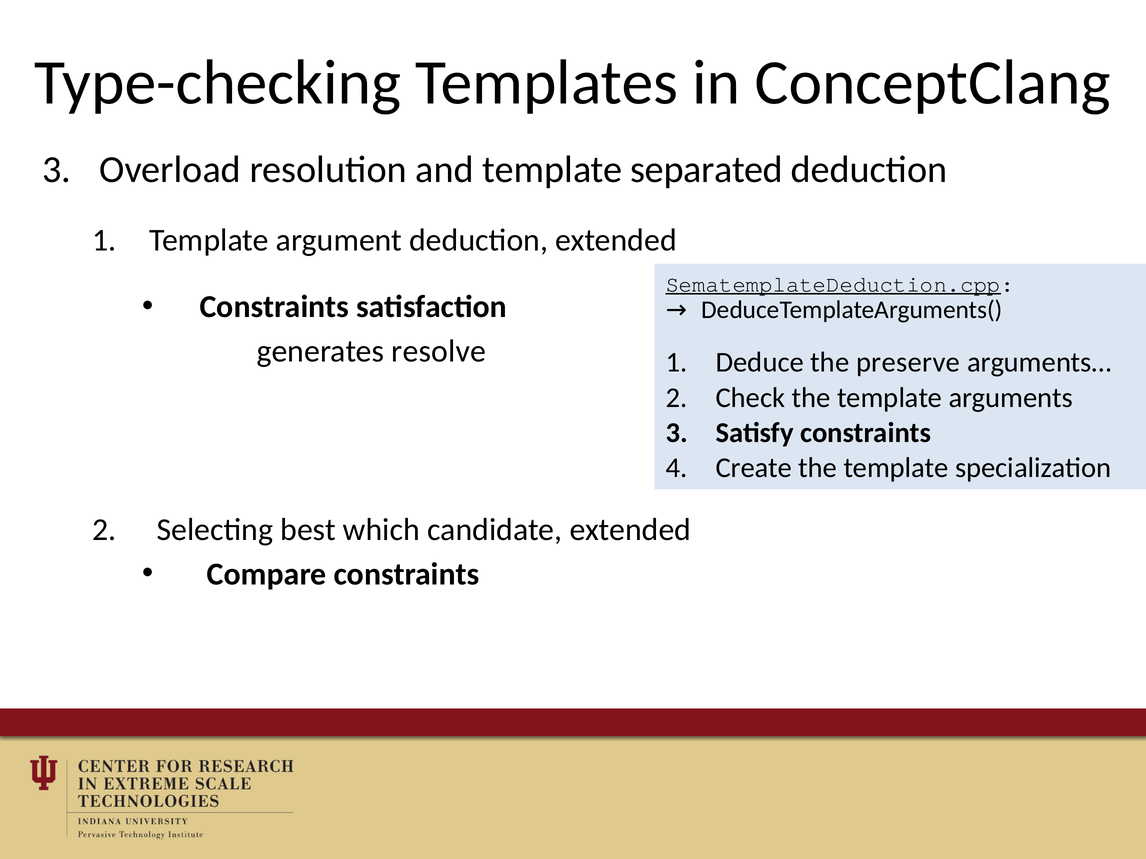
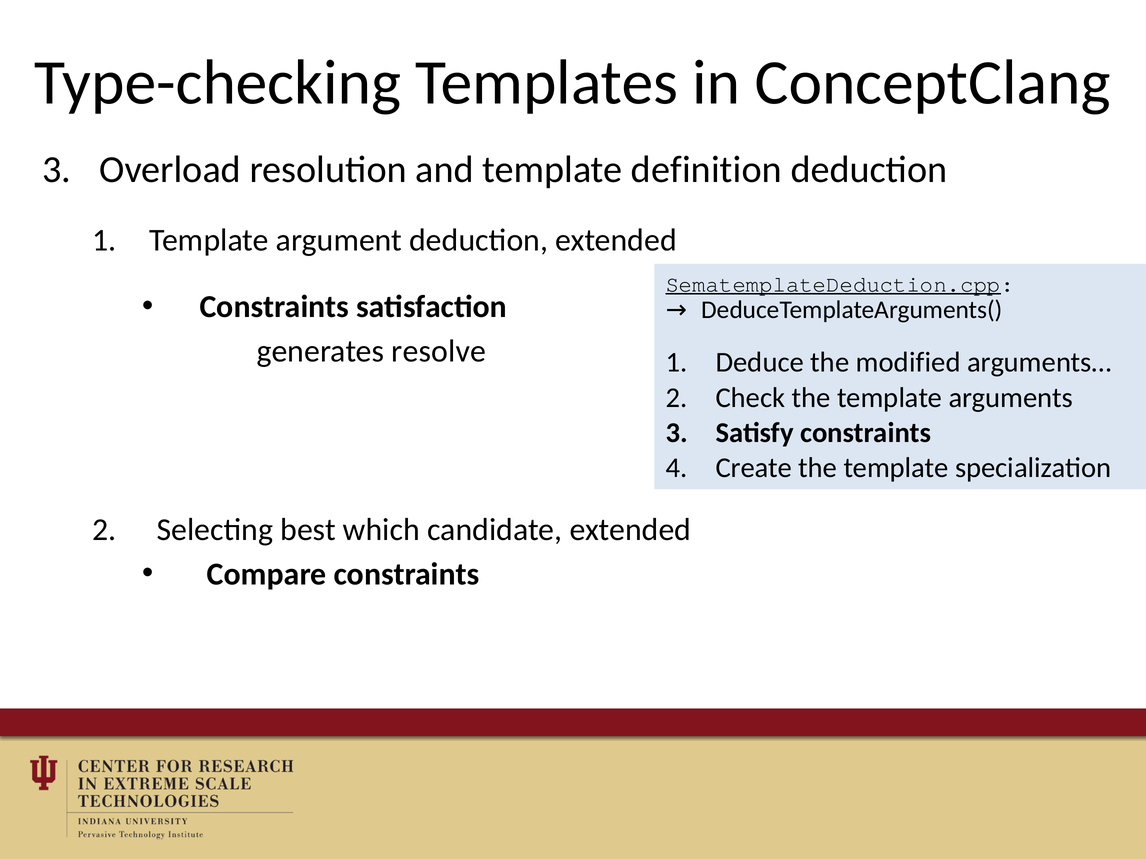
separated: separated -> definition
preserve: preserve -> modified
